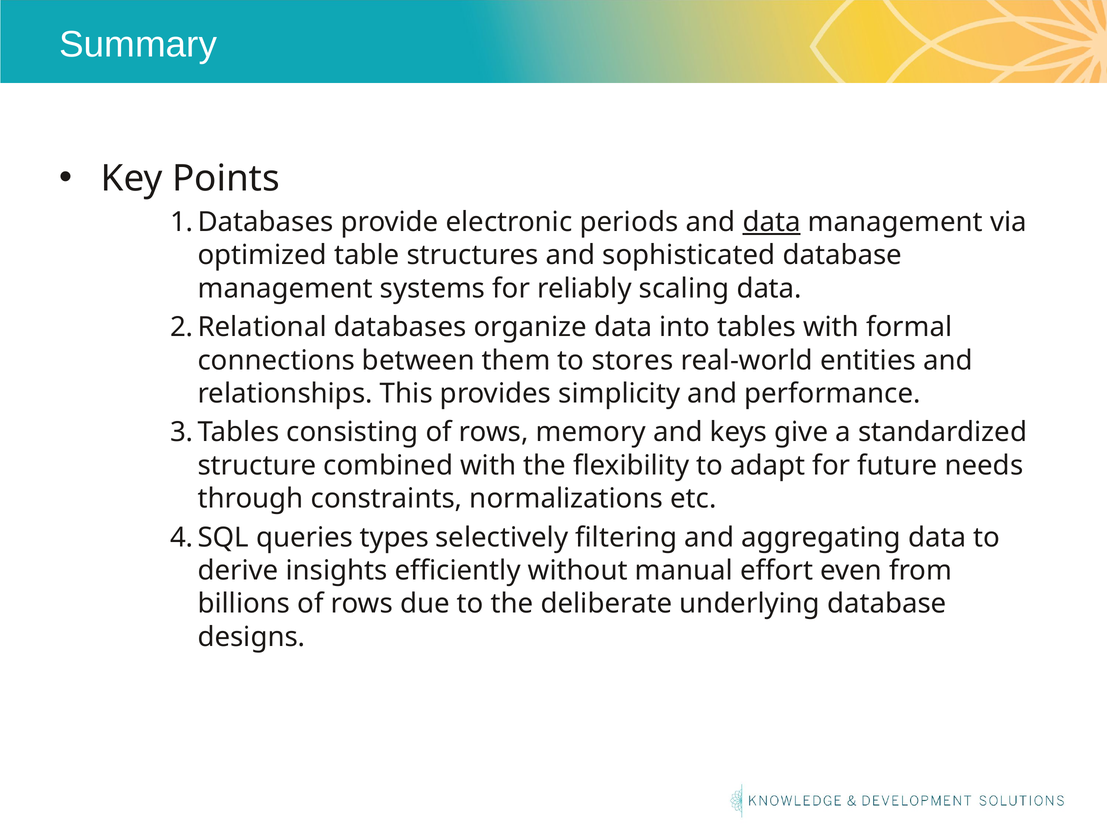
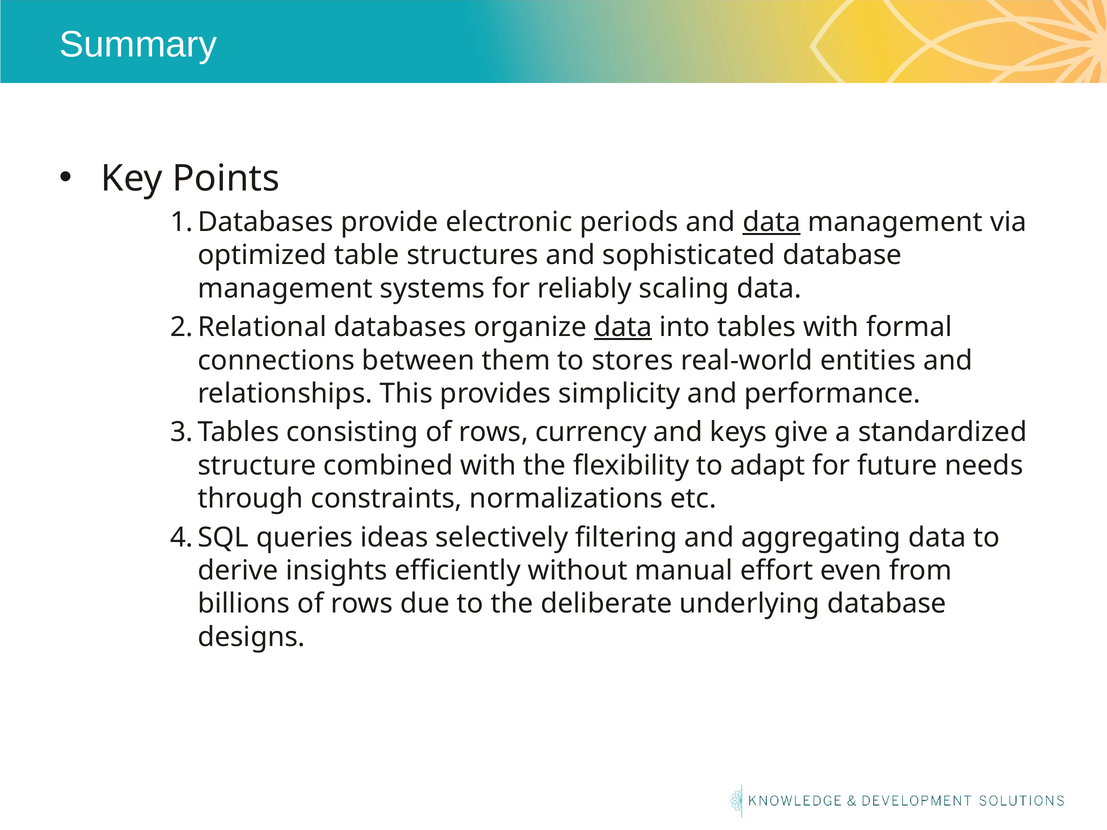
data at (623, 327) underline: none -> present
memory: memory -> currency
types: types -> ideas
